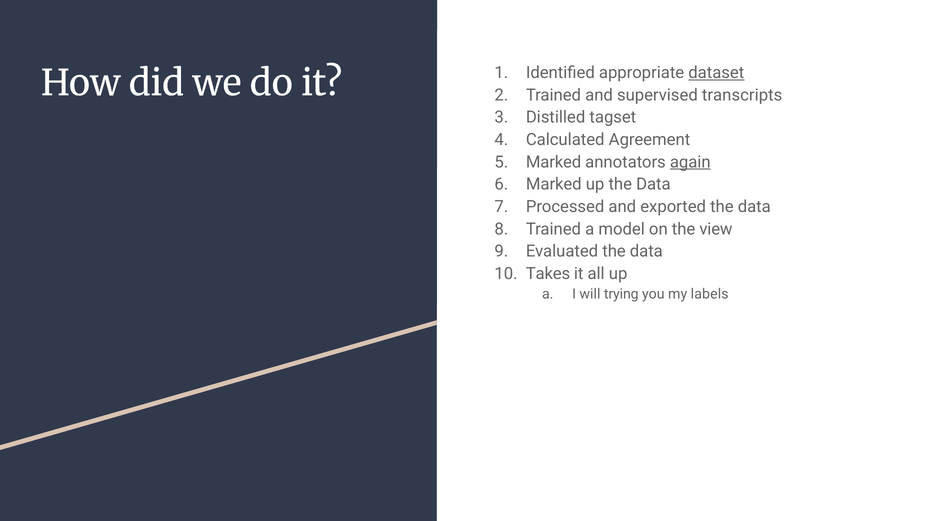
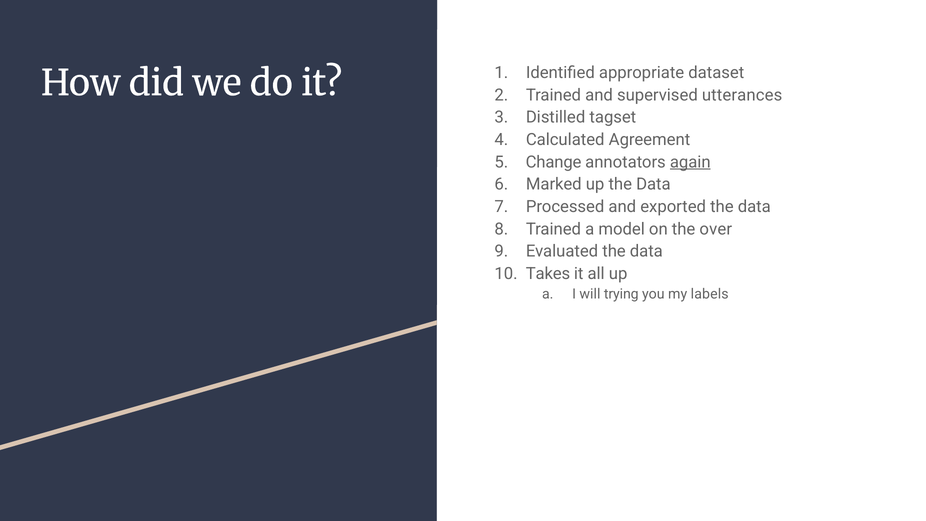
dataset underline: present -> none
transcripts: transcripts -> utterances
Marked at (554, 162): Marked -> Change
view: view -> over
